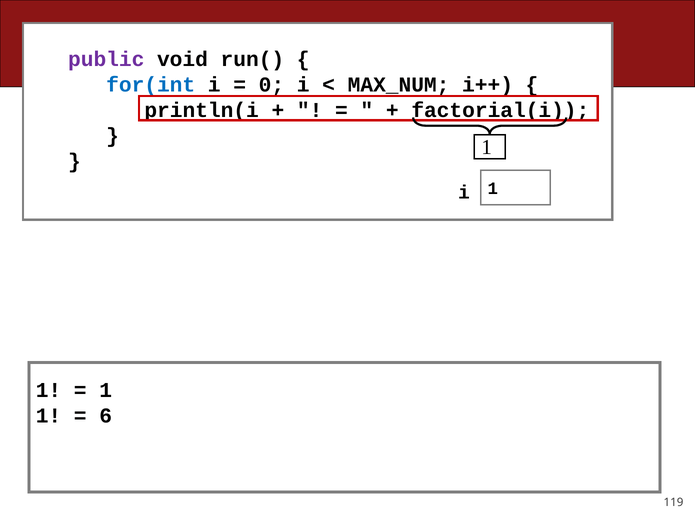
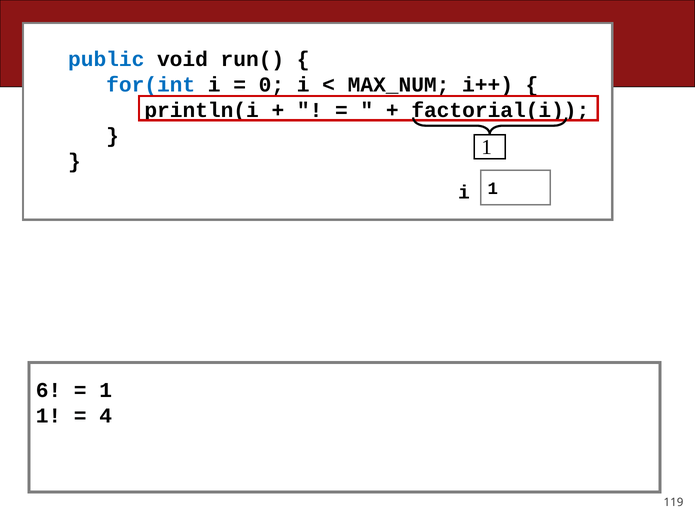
public colour: purple -> blue
1 at (48, 391): 1 -> 6
6: 6 -> 4
